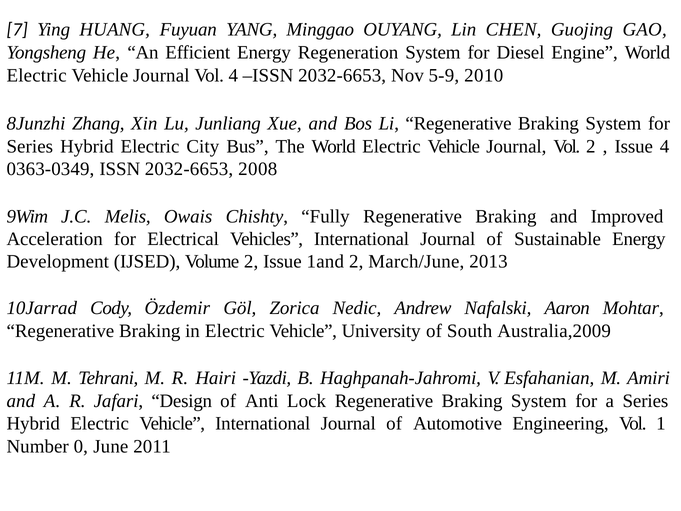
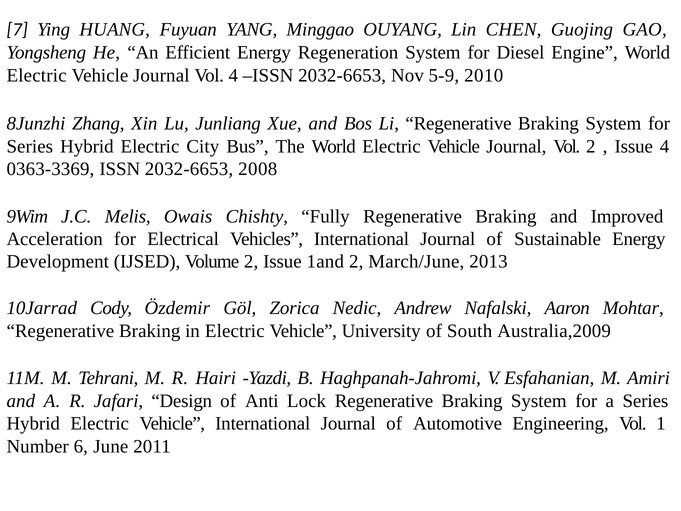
0363-0349: 0363-0349 -> 0363-3369
0: 0 -> 6
